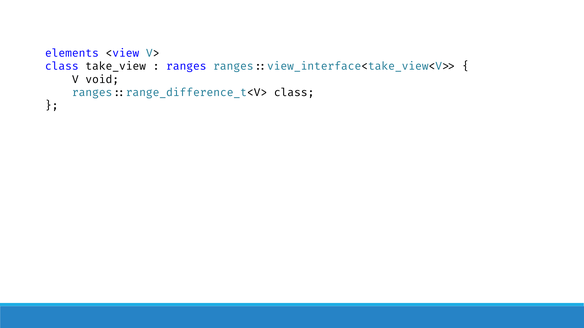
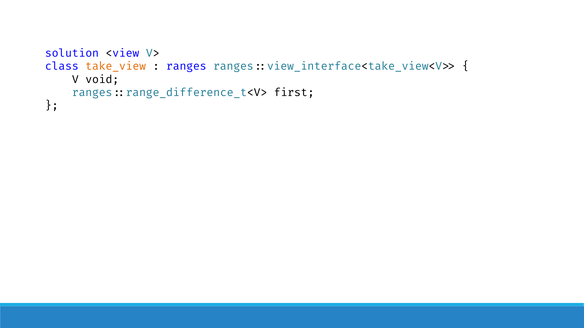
elements: elements -> solution
take_view colour: black -> orange
ranges::range_difference_t<V> class: class -> first
